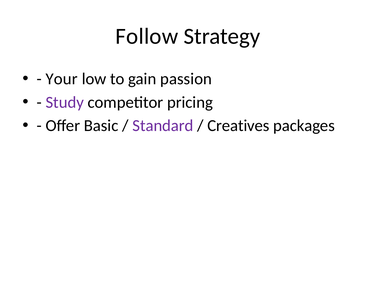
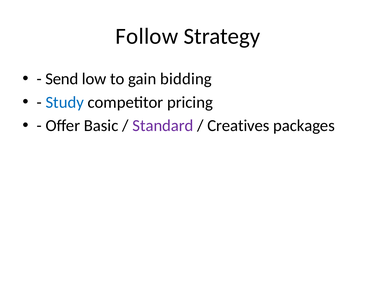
Your: Your -> Send
passion: passion -> bidding
Study colour: purple -> blue
